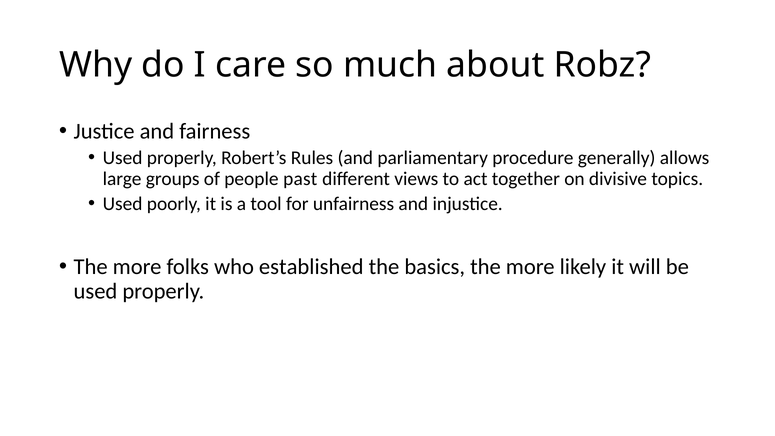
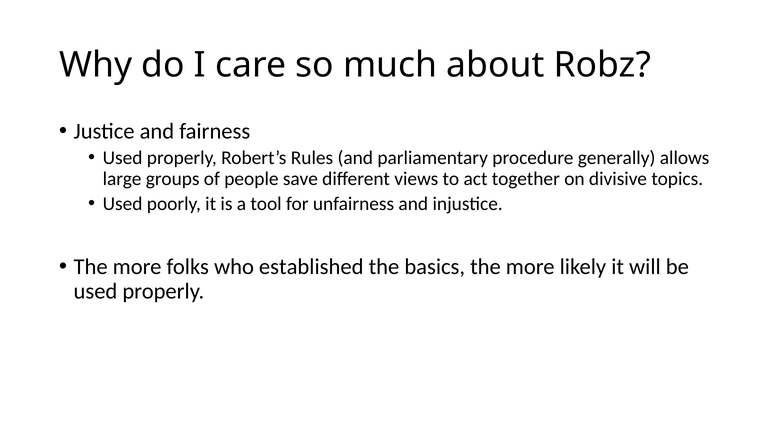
past: past -> save
